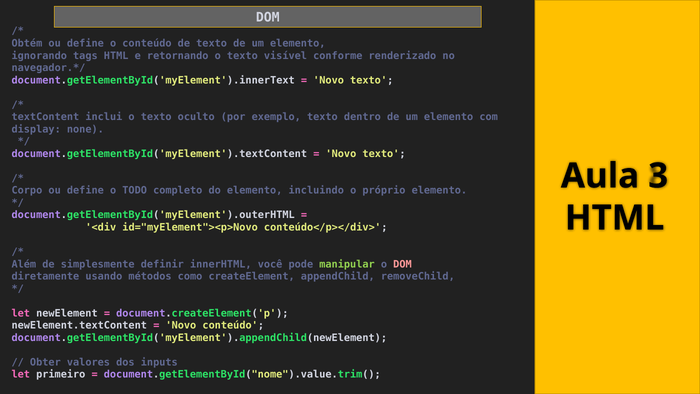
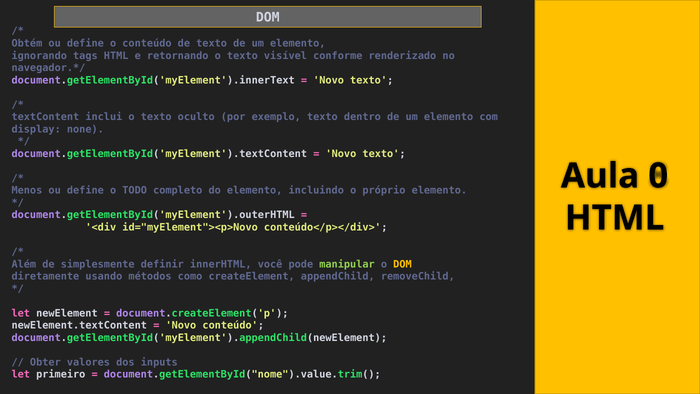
3: 3 -> 0
Corpo: Corpo -> Menos
DOM at (402, 264) colour: pink -> yellow
